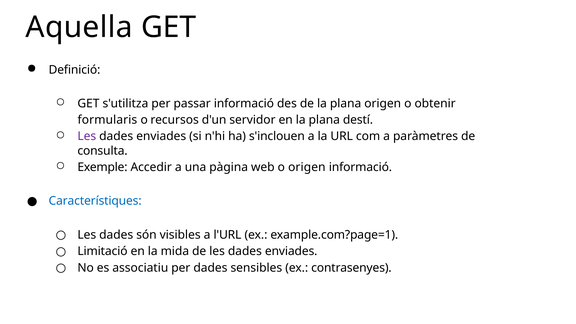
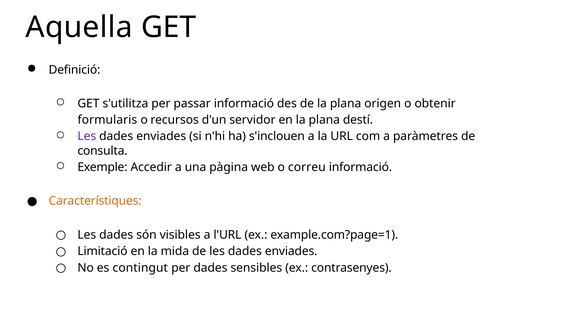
o origen: origen -> correu
Característiques colour: blue -> orange
associatiu: associatiu -> contingut
